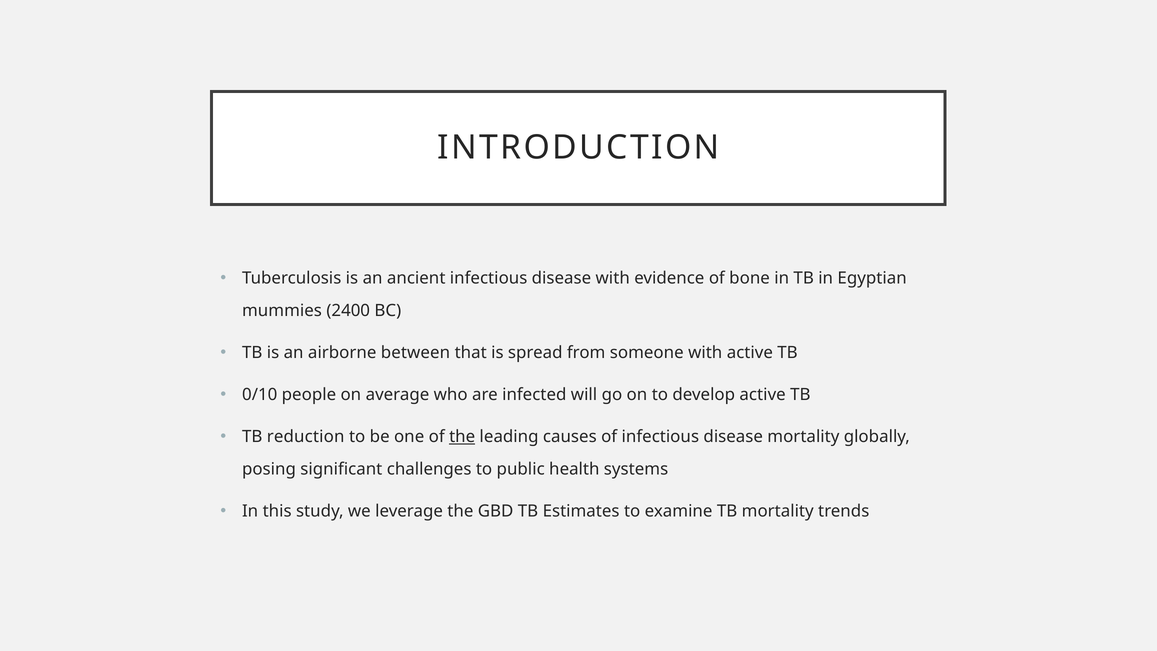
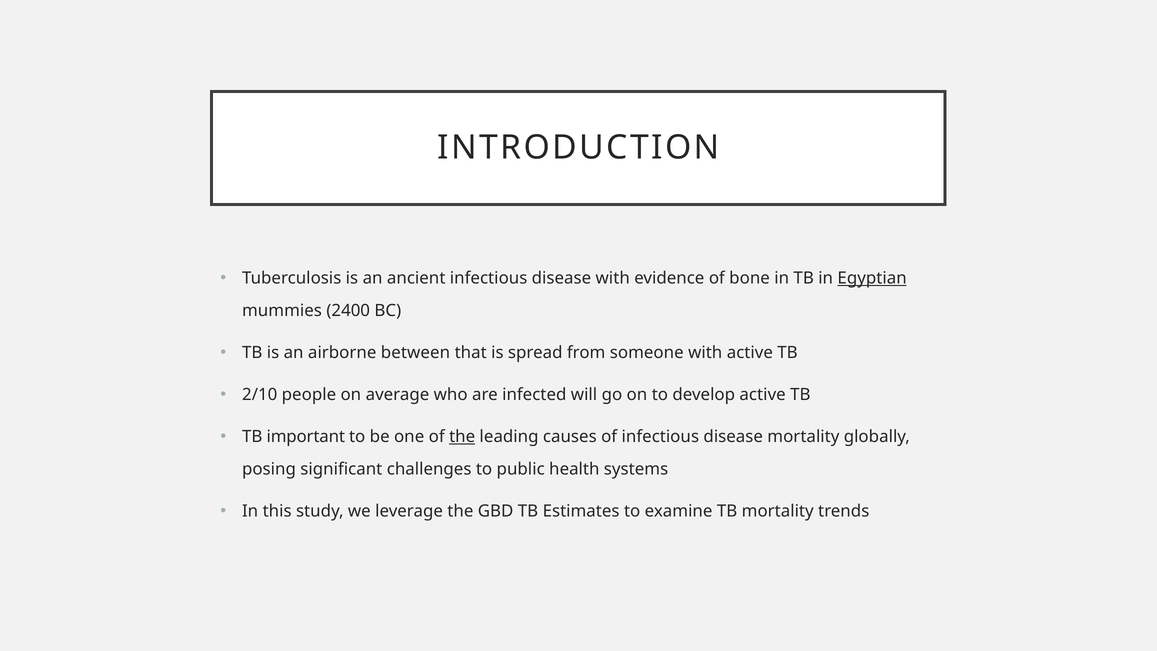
Egyptian underline: none -> present
0/10: 0/10 -> 2/10
reduction: reduction -> important
